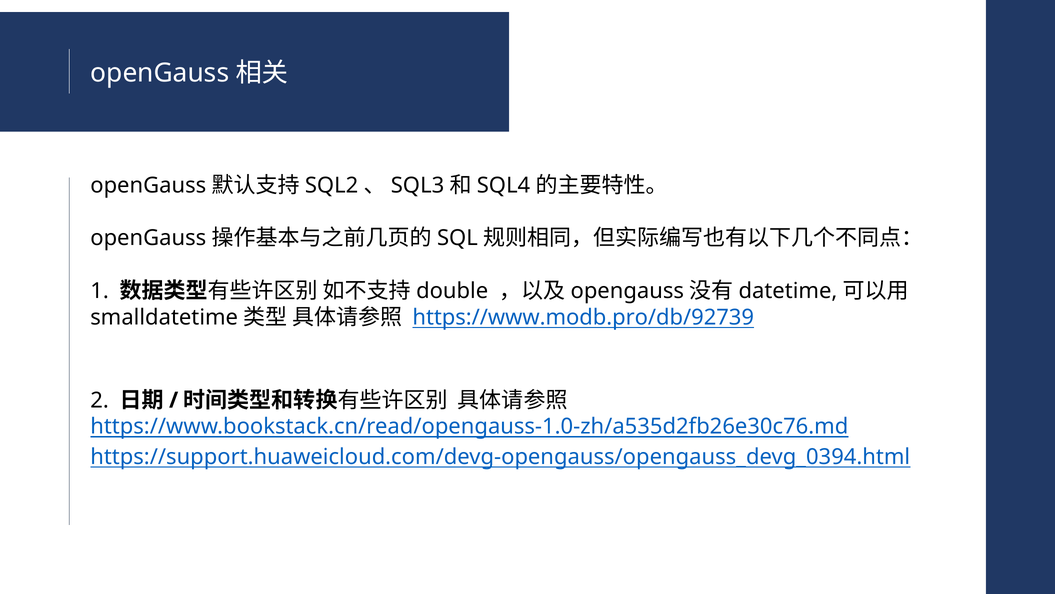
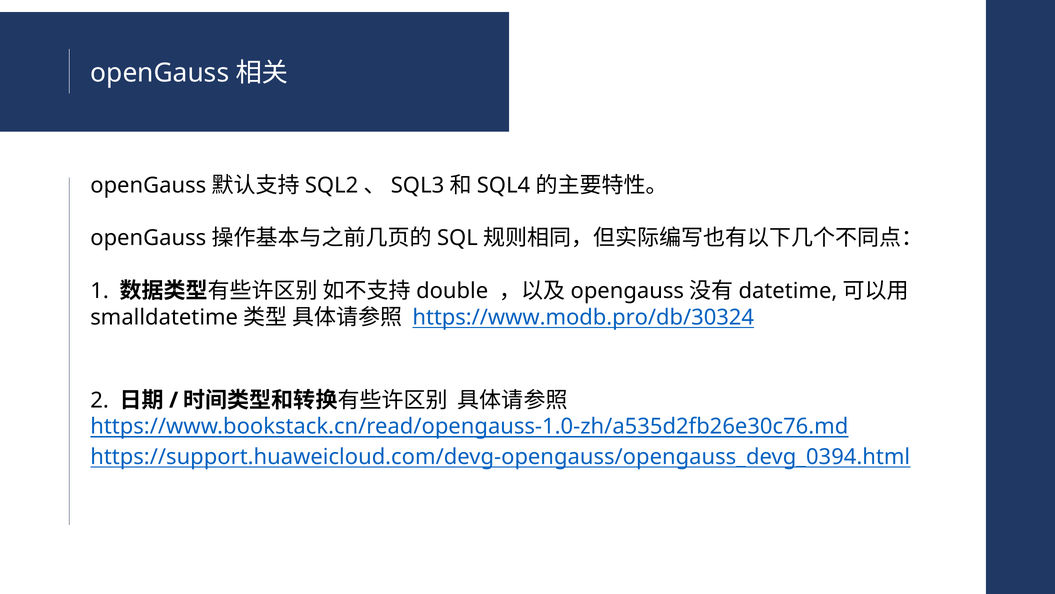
https://www.modb.pro/db/92739: https://www.modb.pro/db/92739 -> https://www.modb.pro/db/30324
